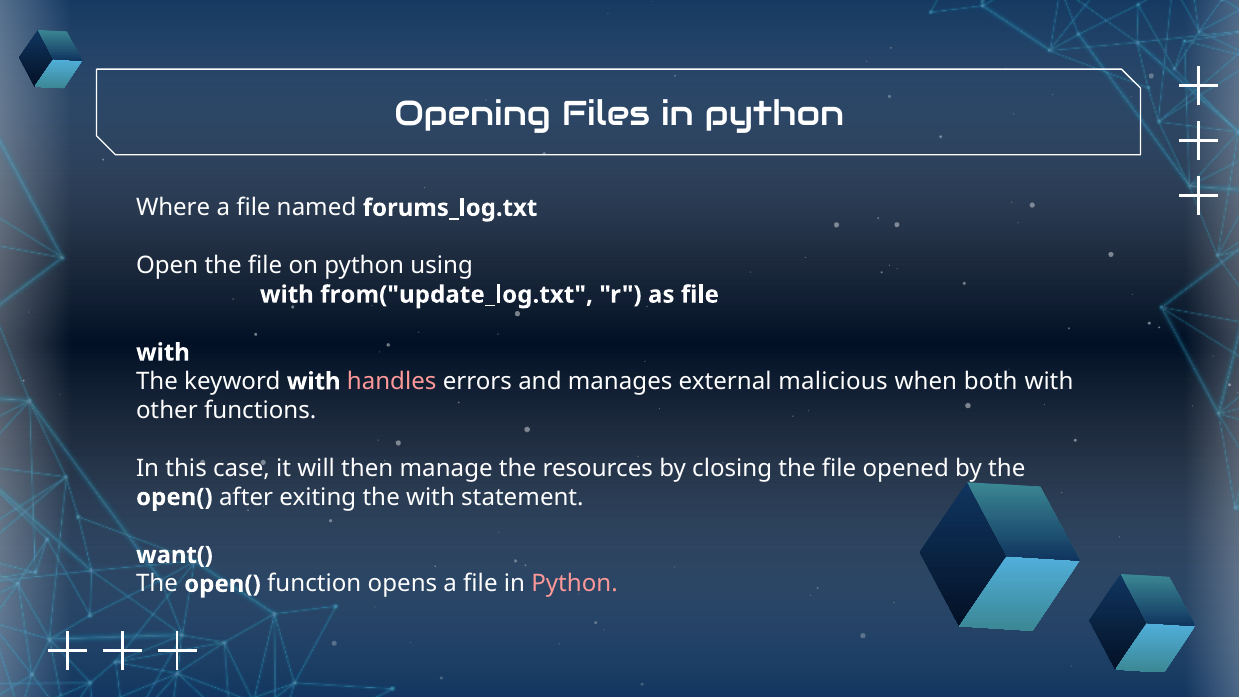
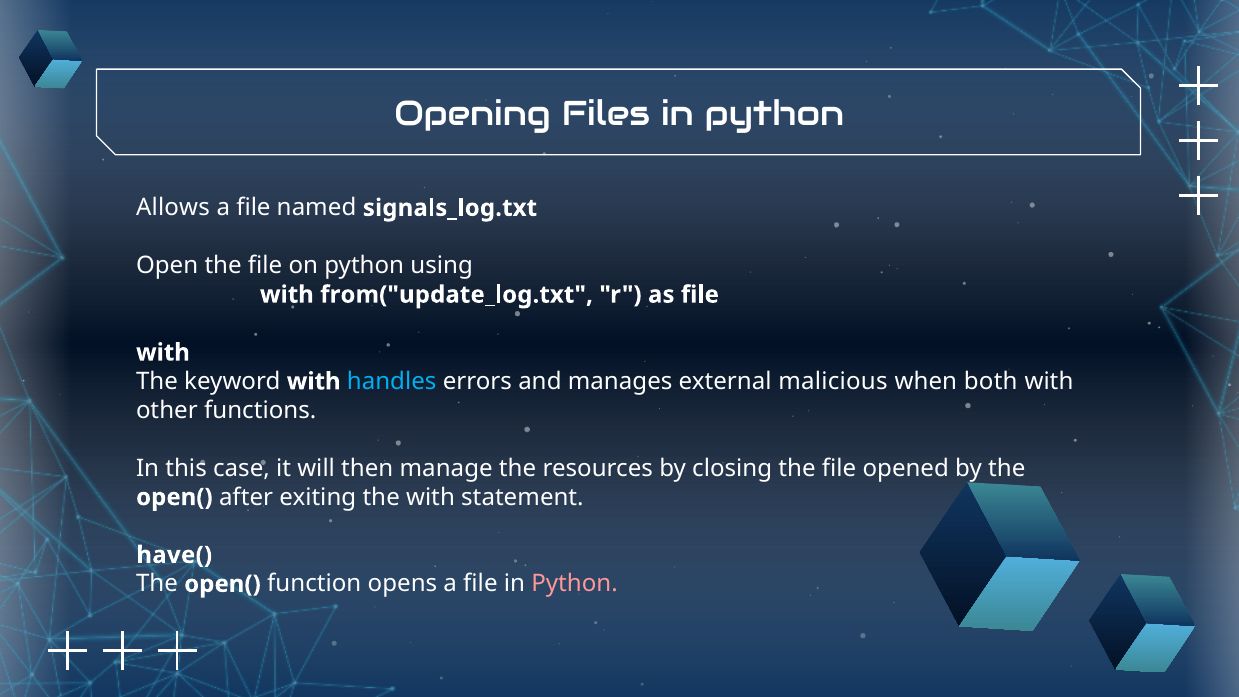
Where: Where -> Allows
forums_log.txt: forums_log.txt -> signals_log.txt
handles colour: pink -> light blue
want(: want( -> have(
